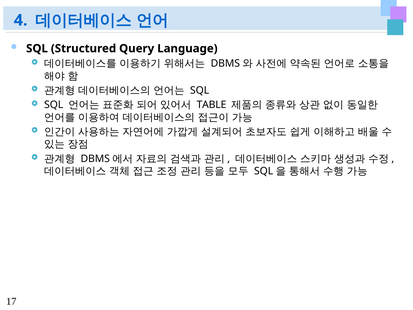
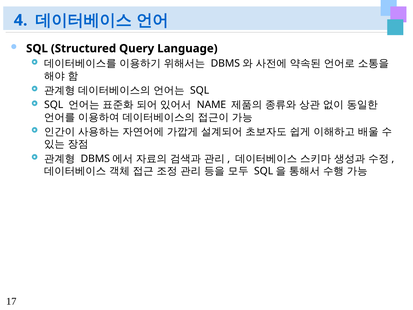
TABLE: TABLE -> NAME
